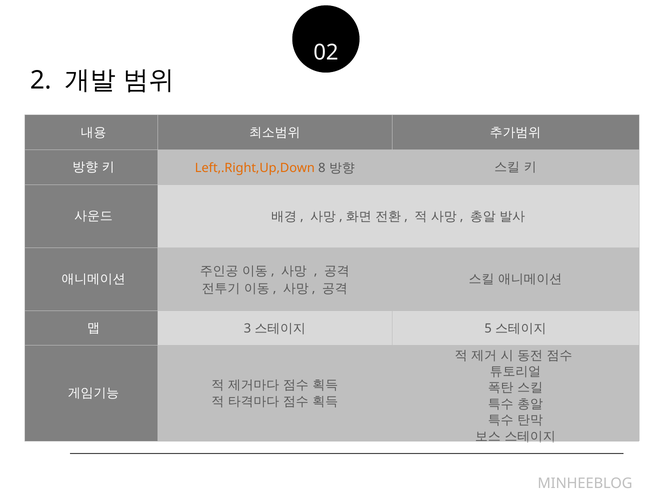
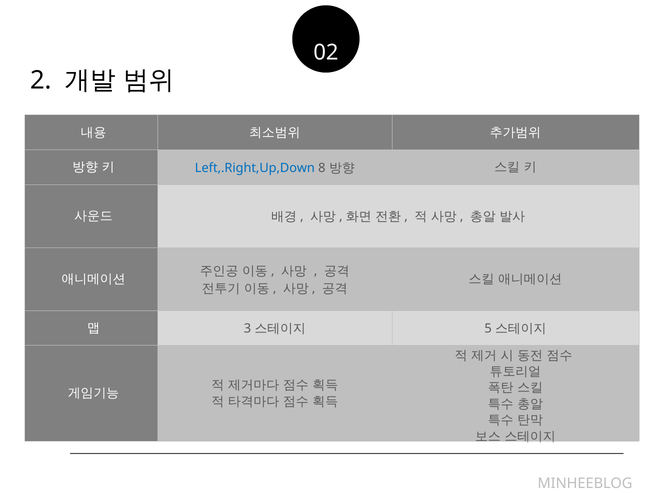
Left,.Right,Up,Down colour: orange -> blue
